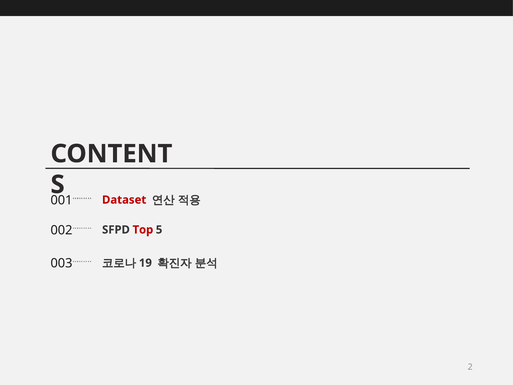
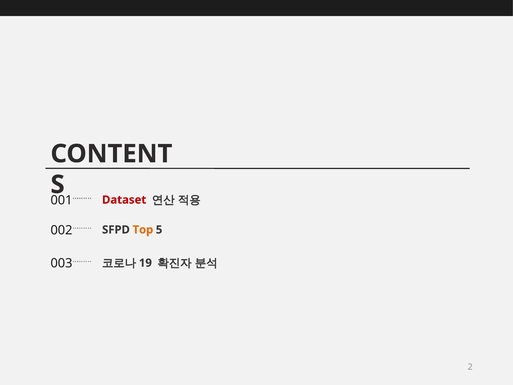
Top colour: red -> orange
